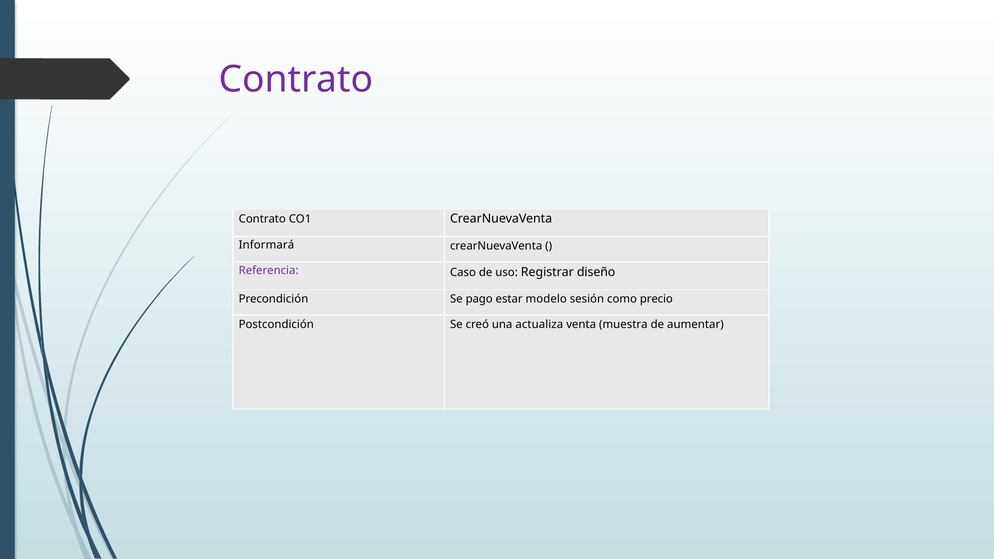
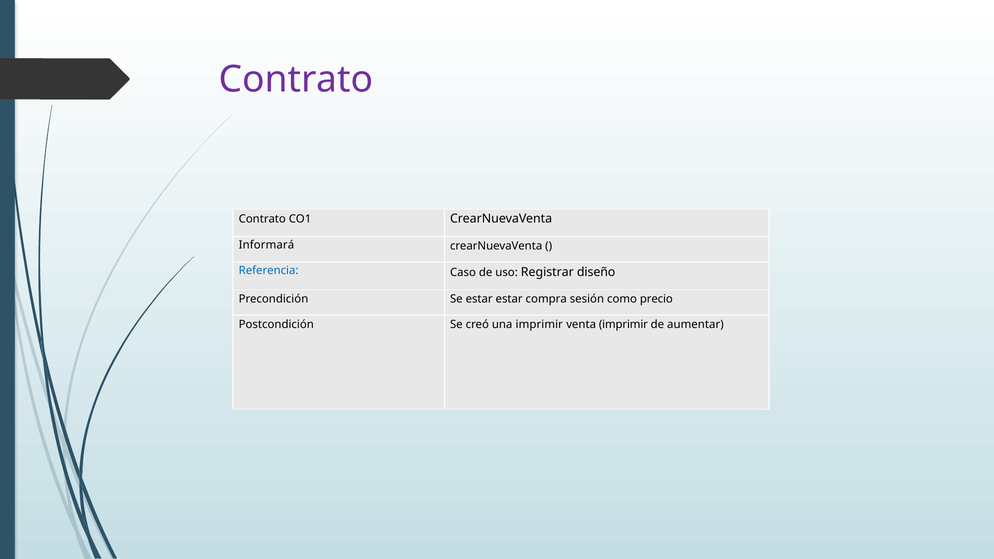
Referencia colour: purple -> blue
Se pago: pago -> estar
modelo: modelo -> compra
una actualiza: actualiza -> imprimir
venta muestra: muestra -> imprimir
